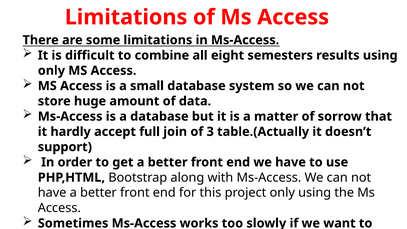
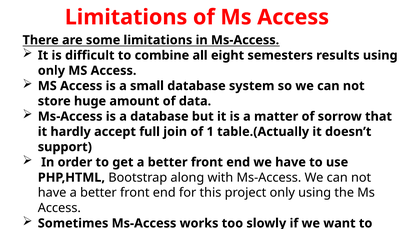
3: 3 -> 1
